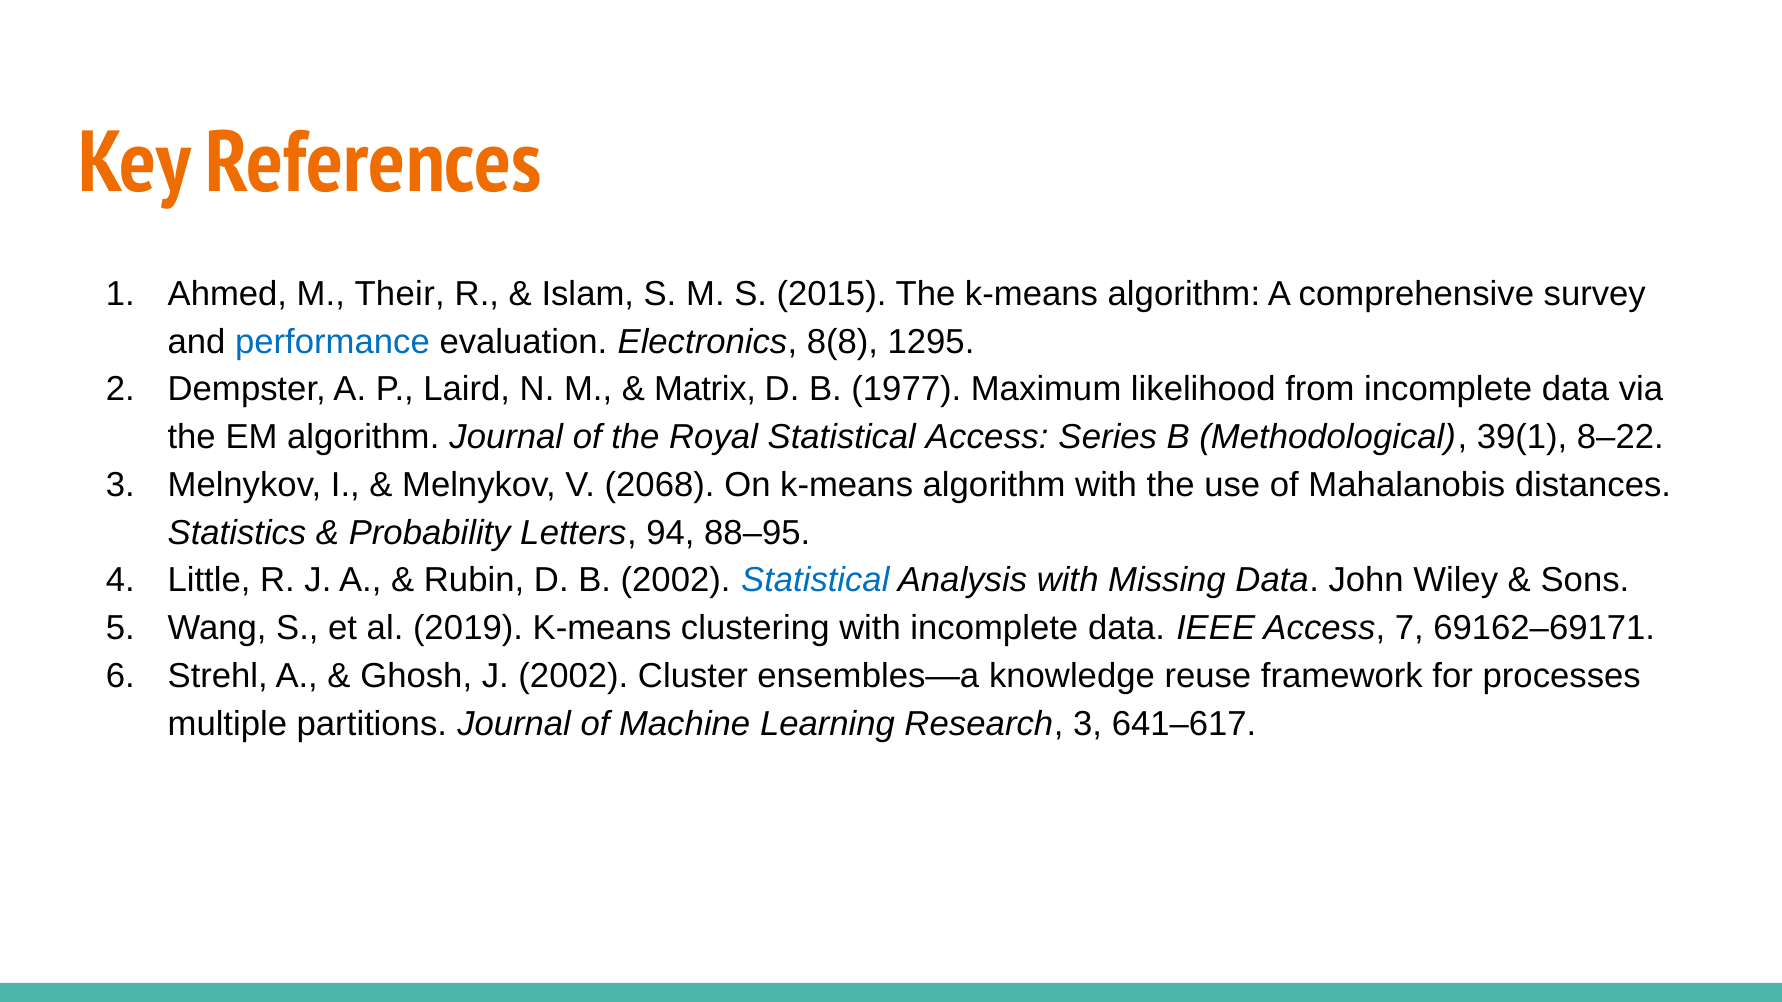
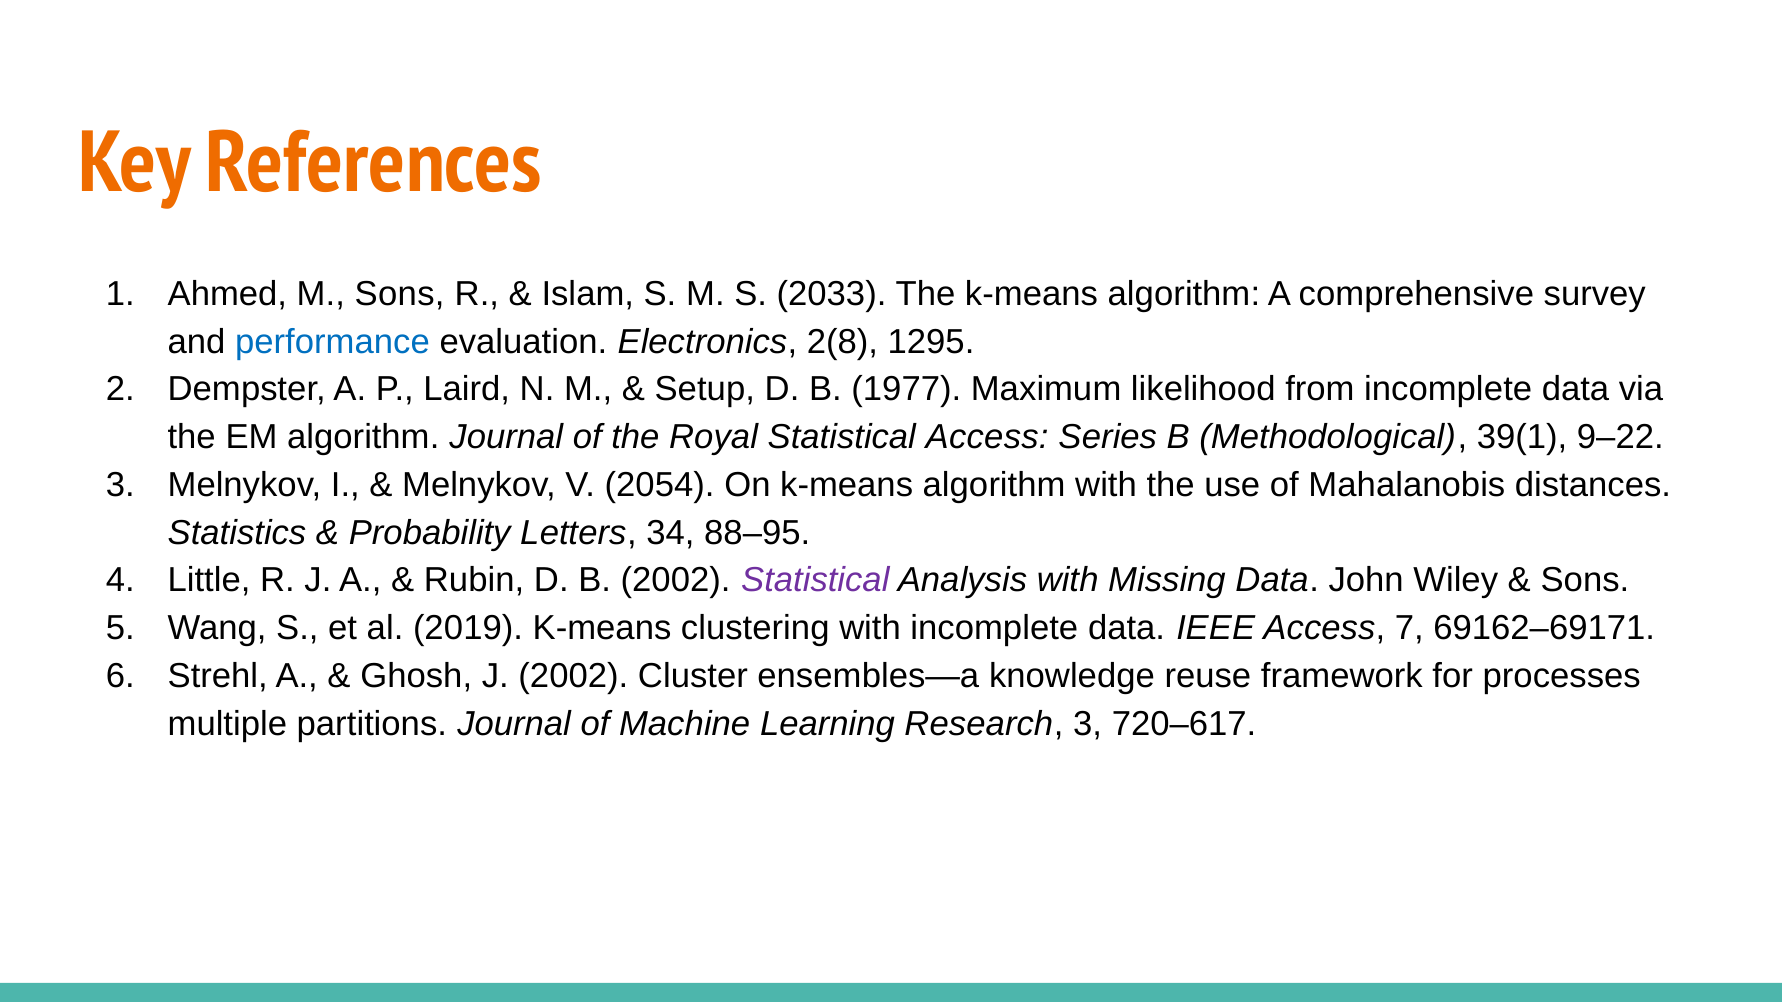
M Their: Their -> Sons
2015: 2015 -> 2033
8(8: 8(8 -> 2(8
Matrix: Matrix -> Setup
8–22: 8–22 -> 9–22
2068: 2068 -> 2054
94: 94 -> 34
Statistical at (815, 581) colour: blue -> purple
641–617: 641–617 -> 720–617
